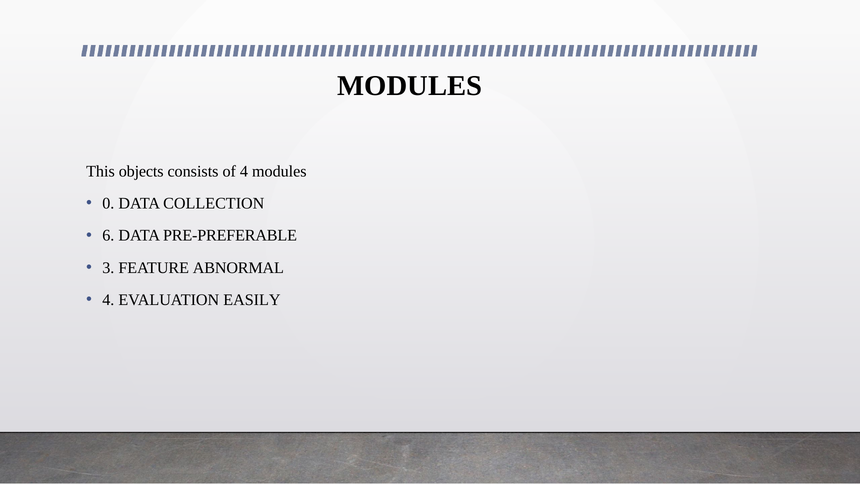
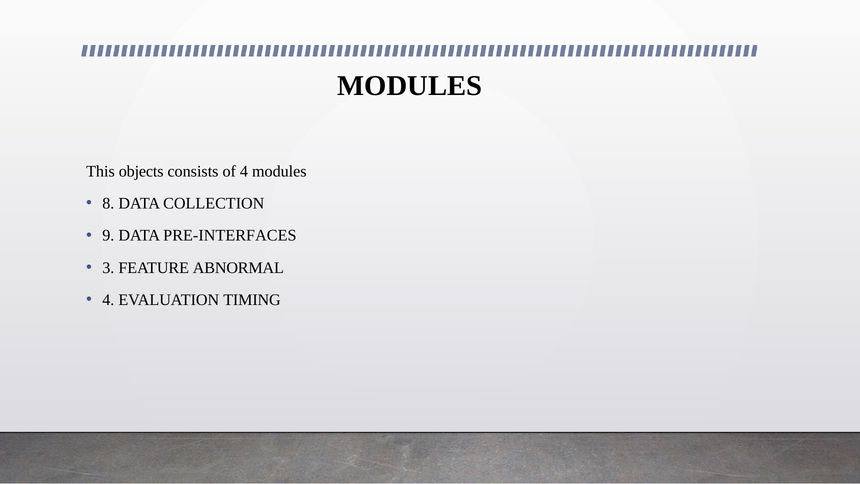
0: 0 -> 8
6: 6 -> 9
PRE-PREFERABLE: PRE-PREFERABLE -> PRE-INTERFACES
EASILY: EASILY -> TIMING
